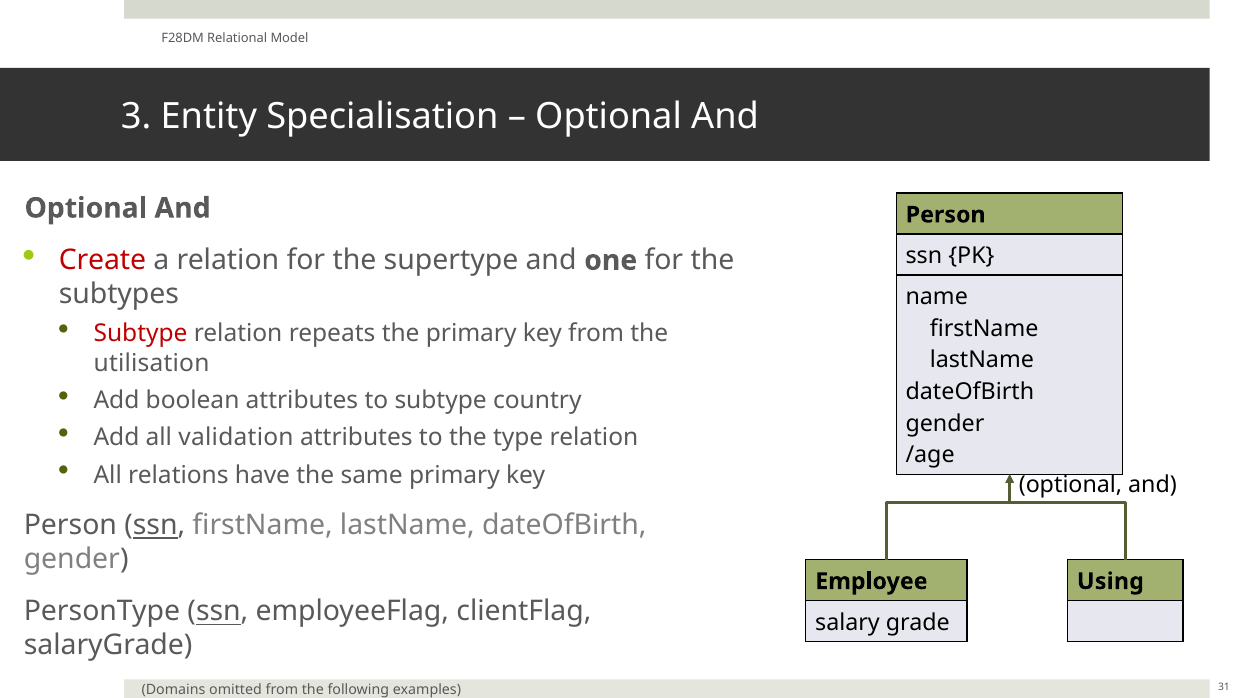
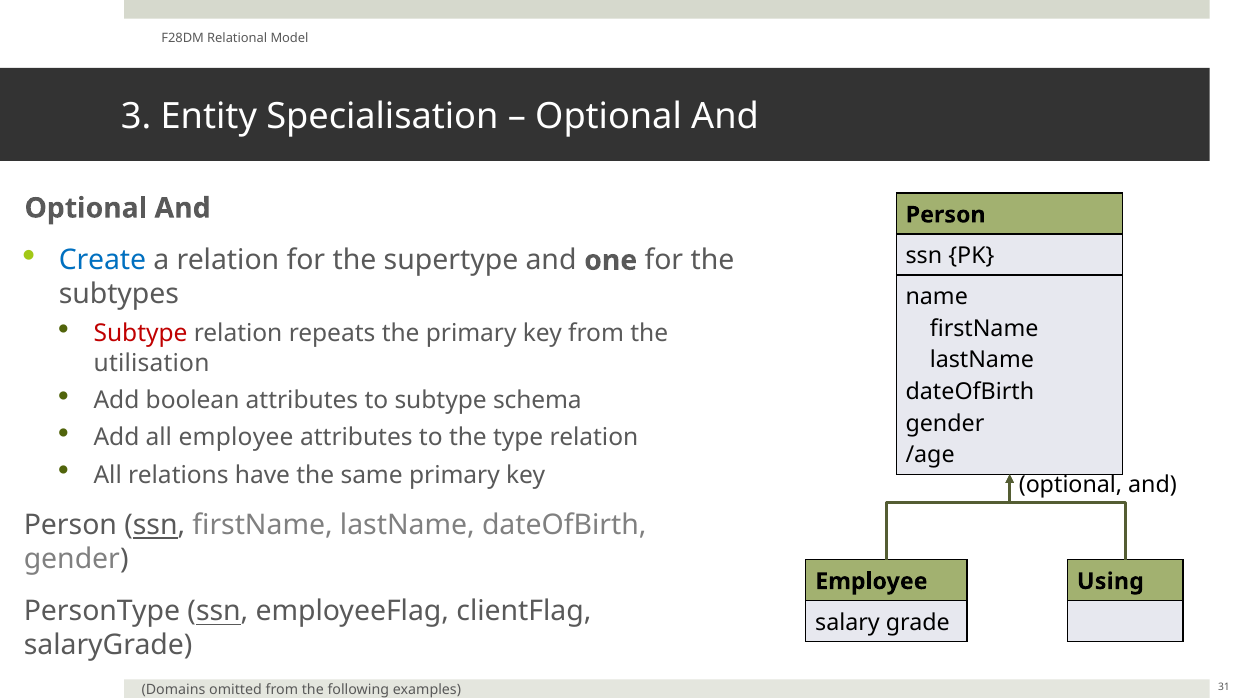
Create colour: red -> blue
country: country -> schema
all validation: validation -> employee
